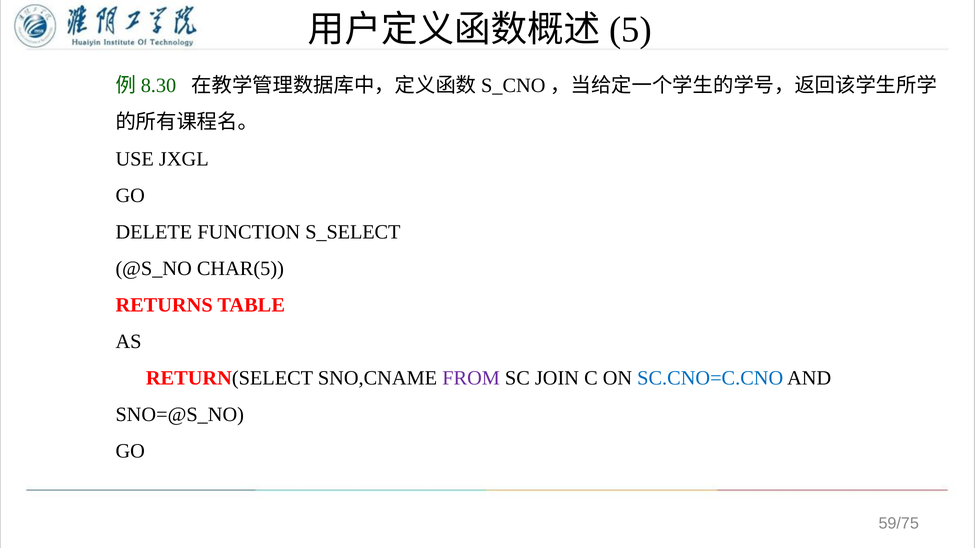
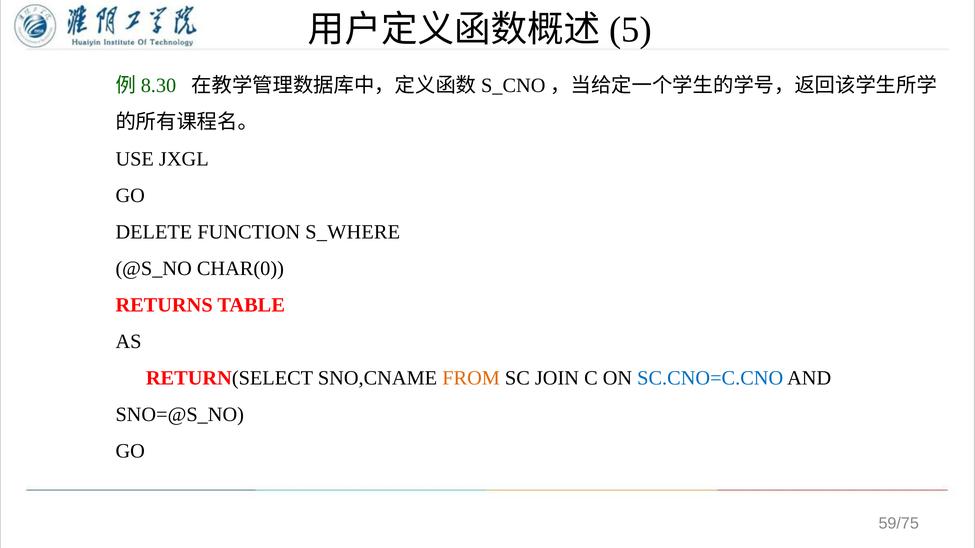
S_SELECT: S_SELECT -> S_WHERE
CHAR(5: CHAR(5 -> CHAR(0
FROM colour: purple -> orange
